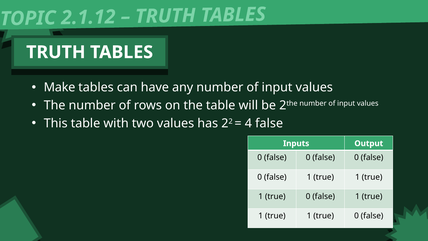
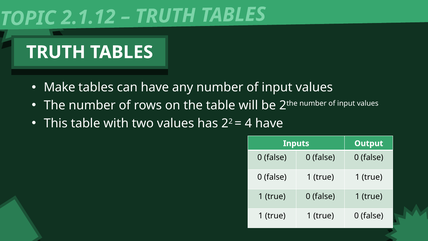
4 false: false -> have
